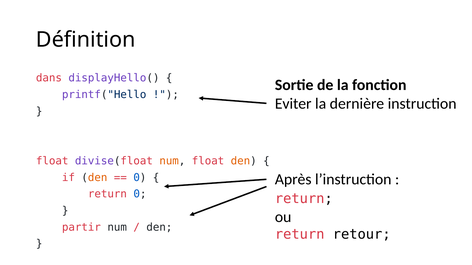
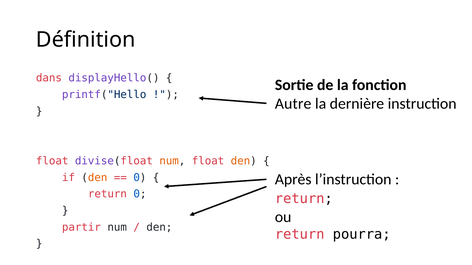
Eviter: Eviter -> Autre
retour: retour -> pourra
